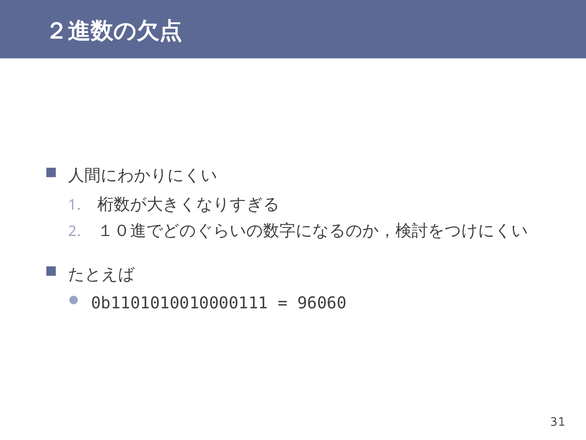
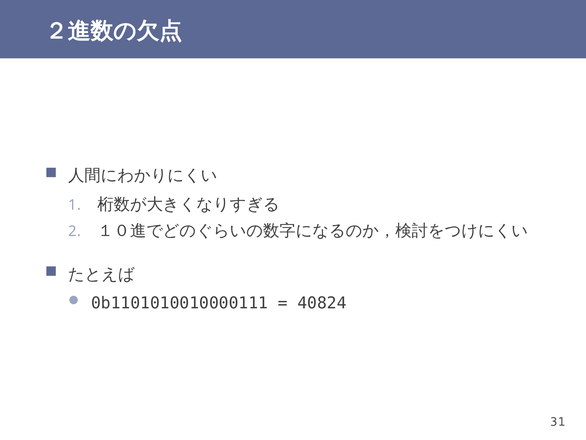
96060: 96060 -> 40824
